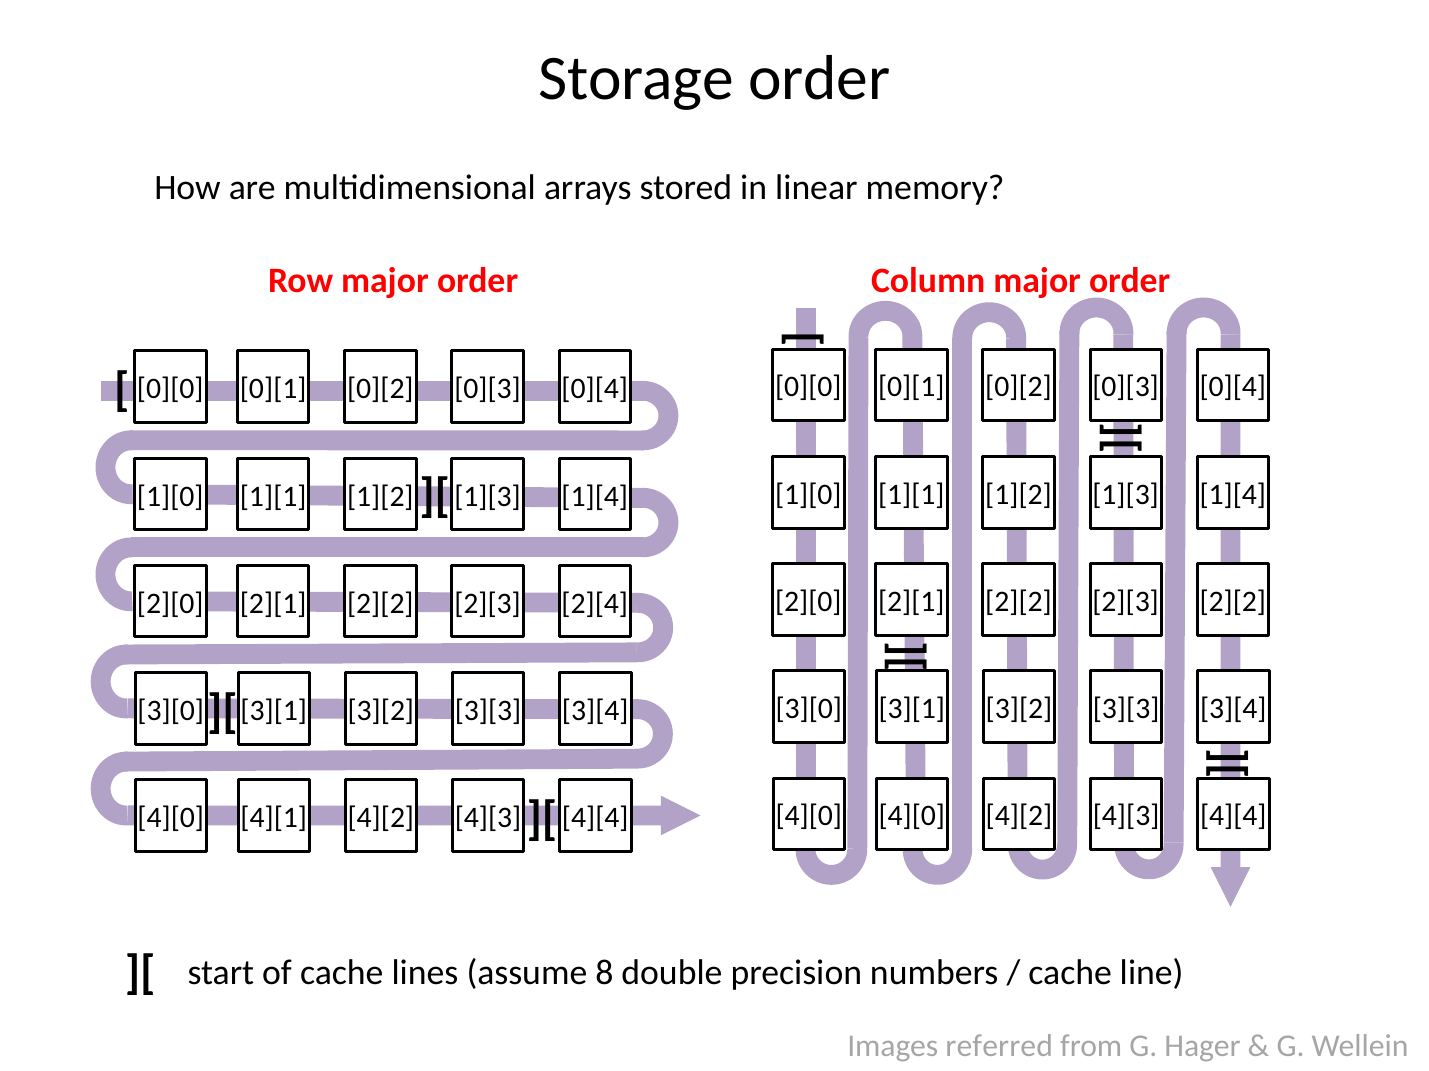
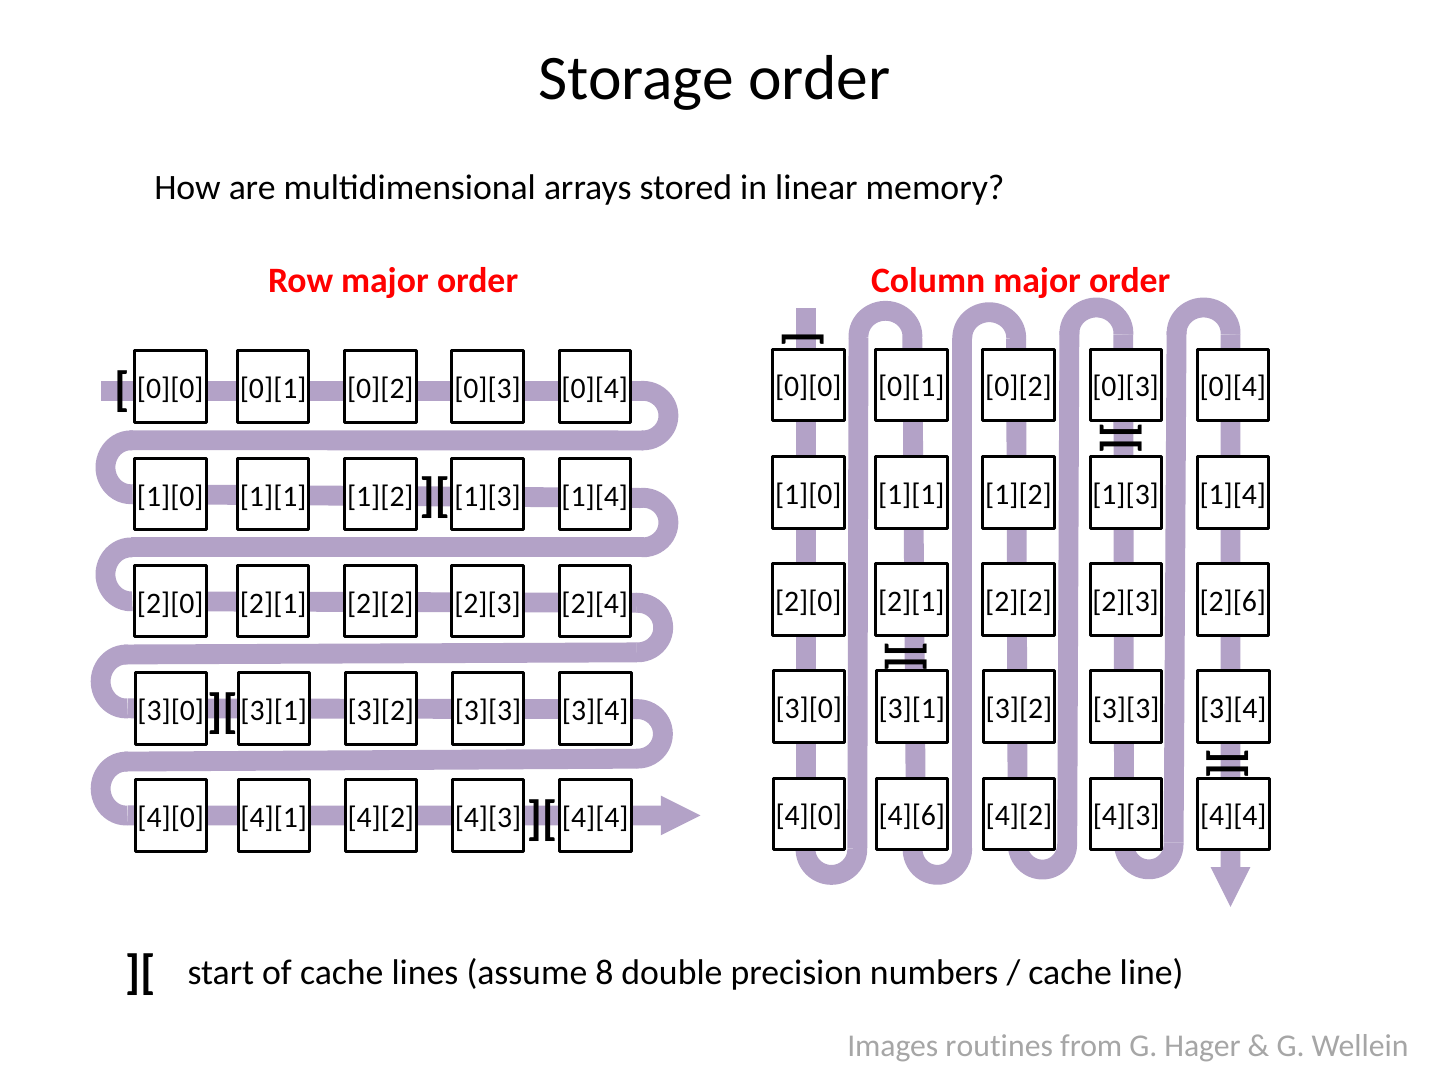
2][3 2][2: 2][2 -> 2][6
4][0 4][0: 4][0 -> 4][6
referred: referred -> routines
